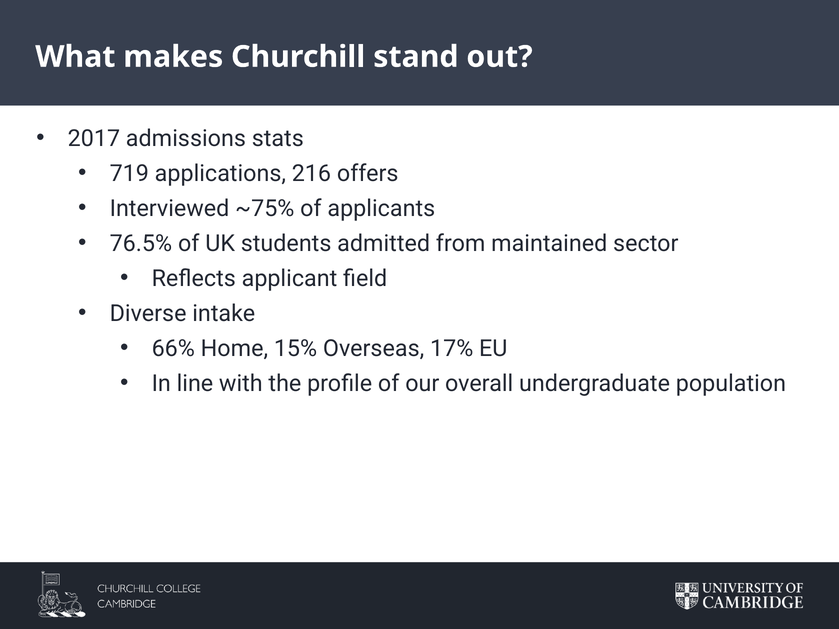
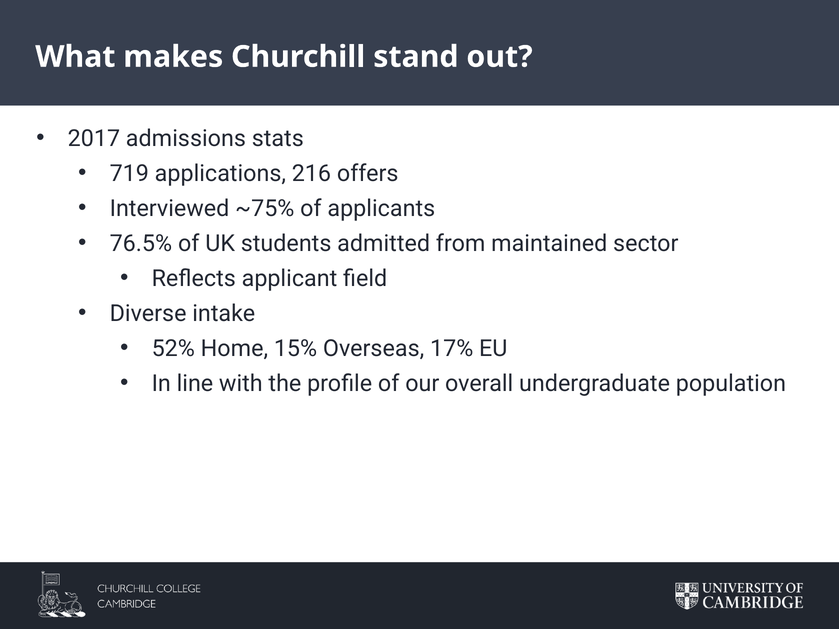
66%: 66% -> 52%
